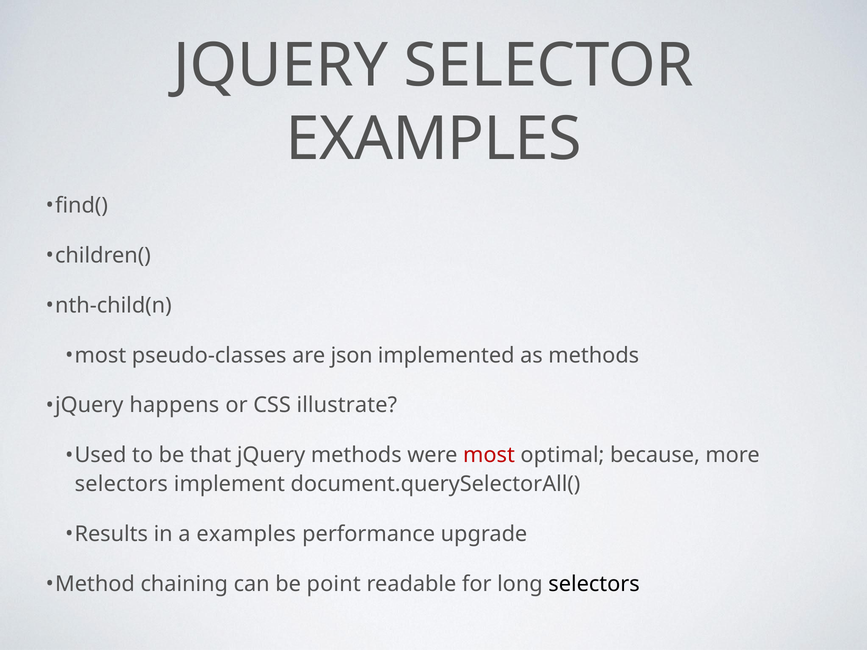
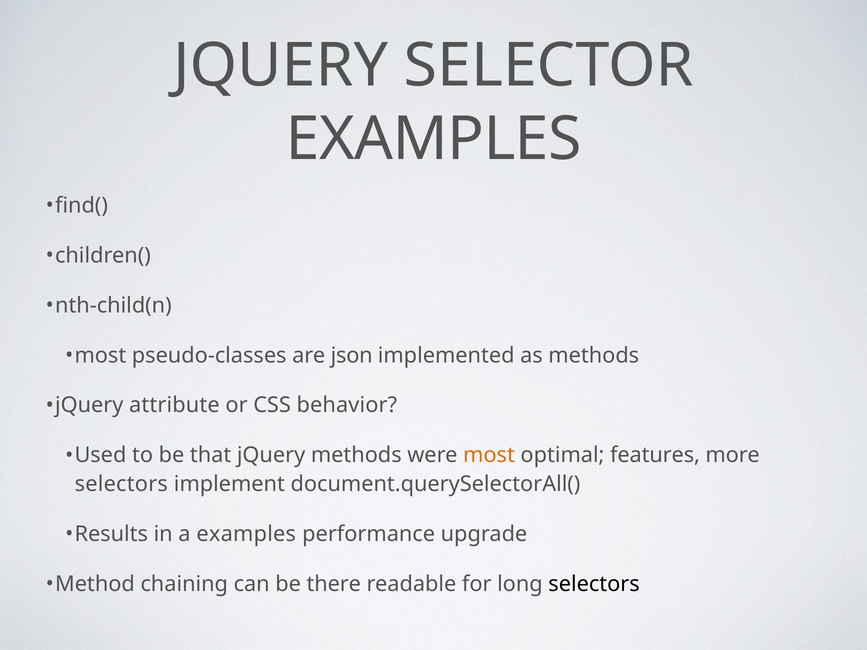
happens: happens -> attribute
illustrate: illustrate -> behavior
most at (489, 455) colour: red -> orange
because: because -> features
point: point -> there
